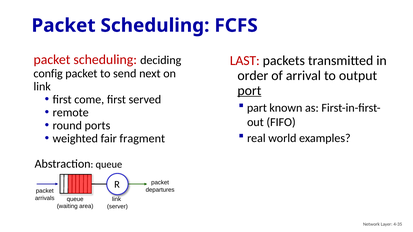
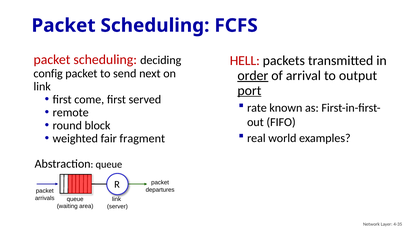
LAST: LAST -> HELL
order underline: none -> present
part: part -> rate
ports: ports -> block
